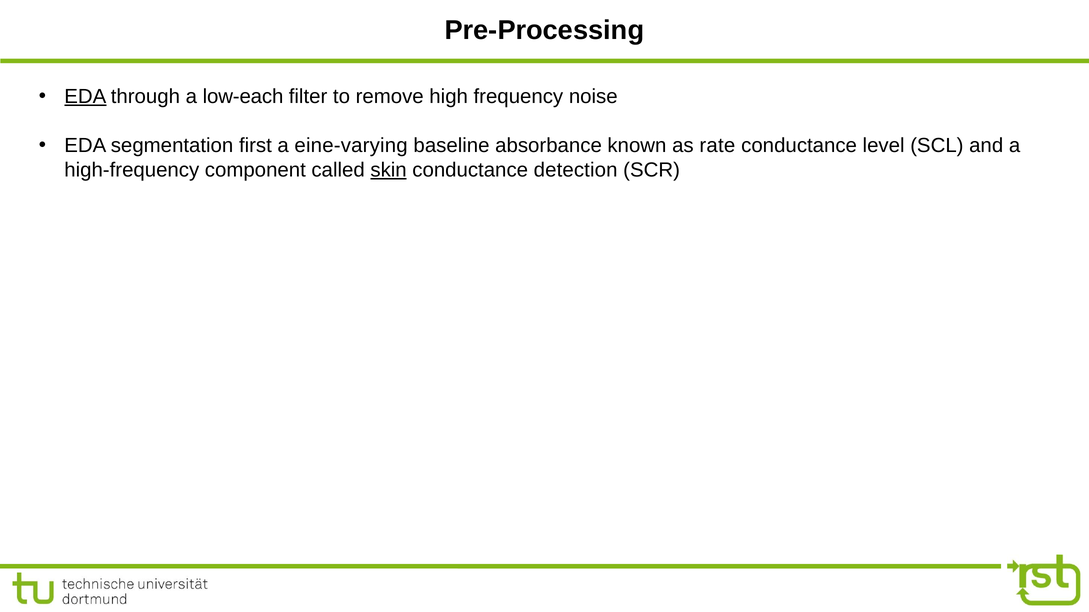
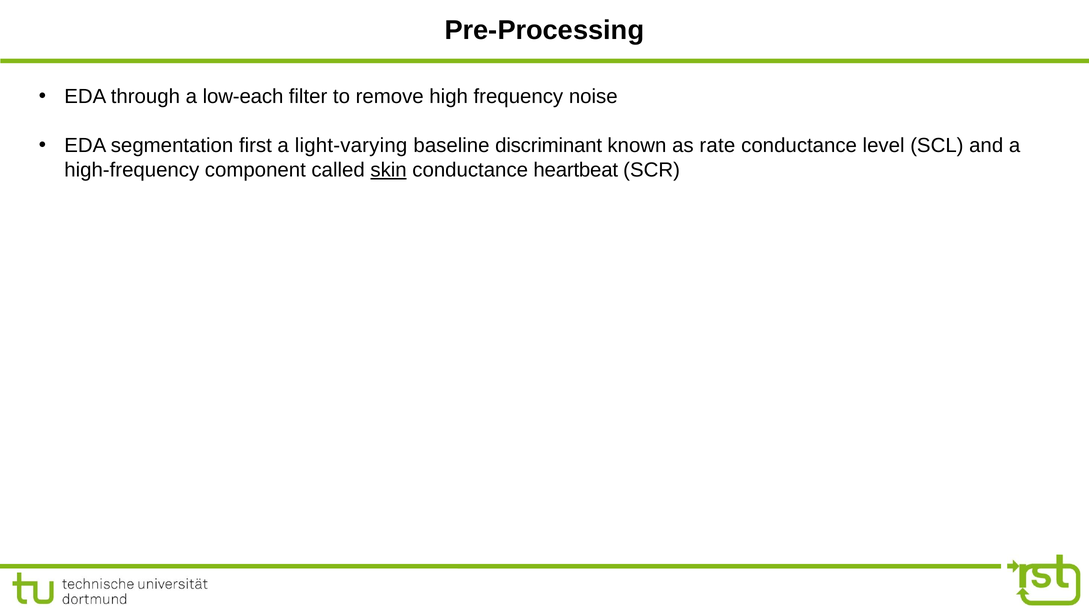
EDA at (85, 97) underline: present -> none
eine-varying: eine-varying -> light-varying
absorbance: absorbance -> discriminant
detection: detection -> heartbeat
